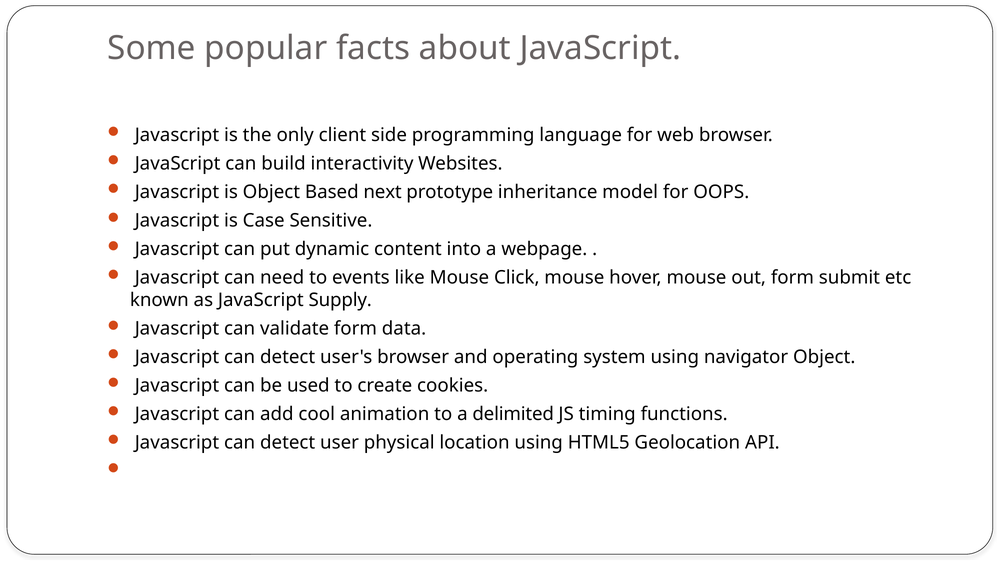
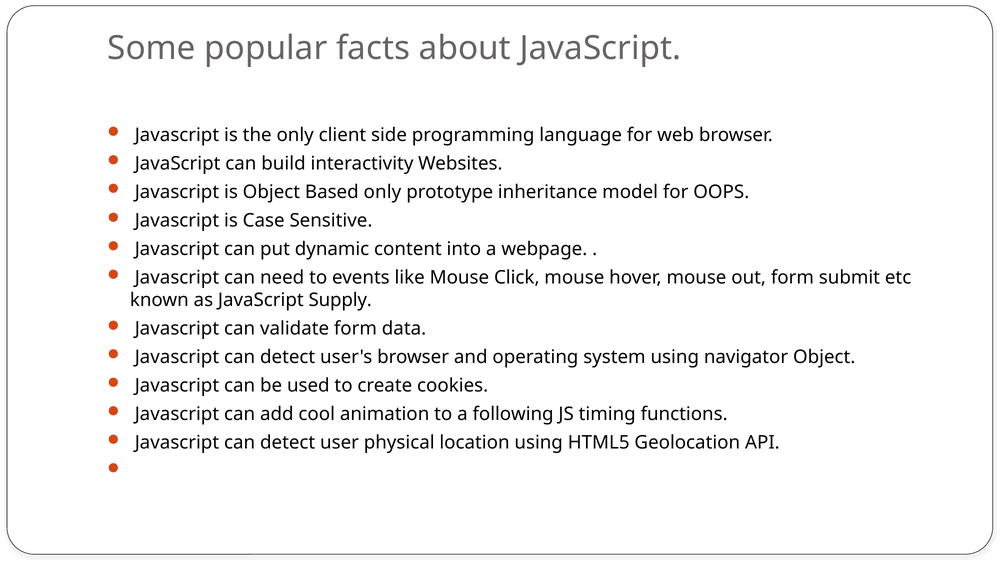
Based next: next -> only
delimited: delimited -> following
